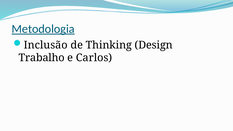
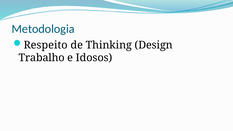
Metodologia underline: present -> none
Inclusão: Inclusão -> Respeito
Carlos: Carlos -> Idosos
